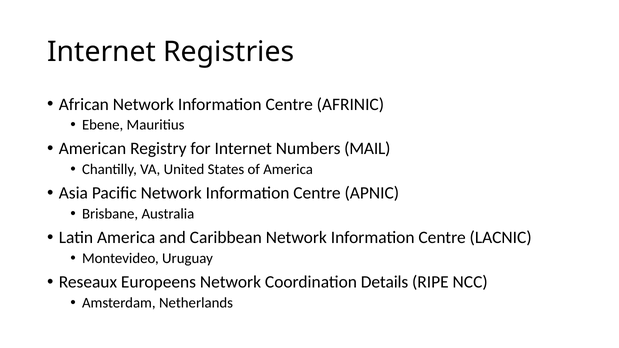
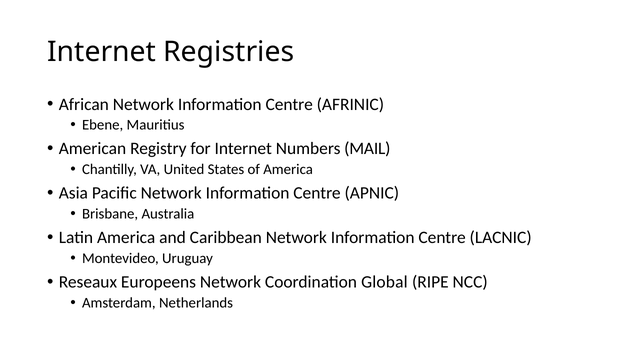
Details: Details -> Global
